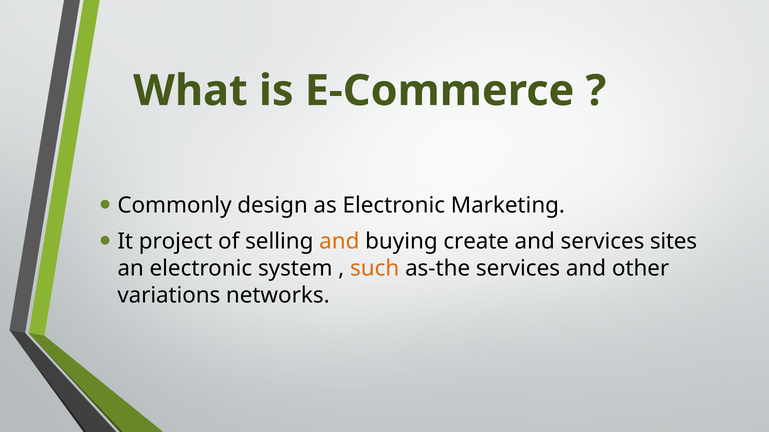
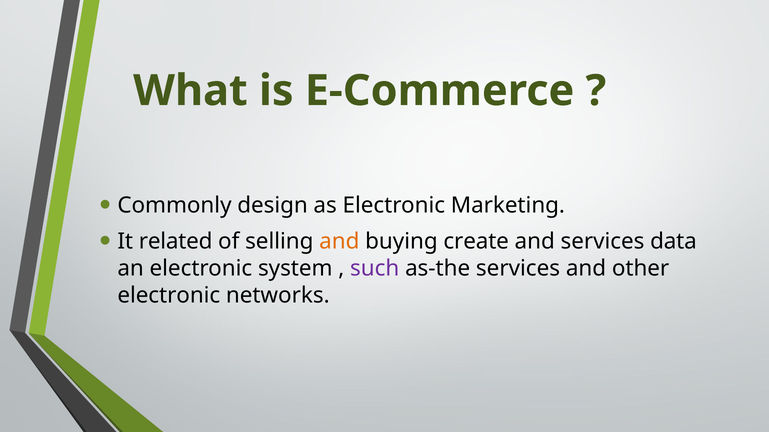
project: project -> related
sites: sites -> data
such colour: orange -> purple
variations at (169, 296): variations -> electronic
